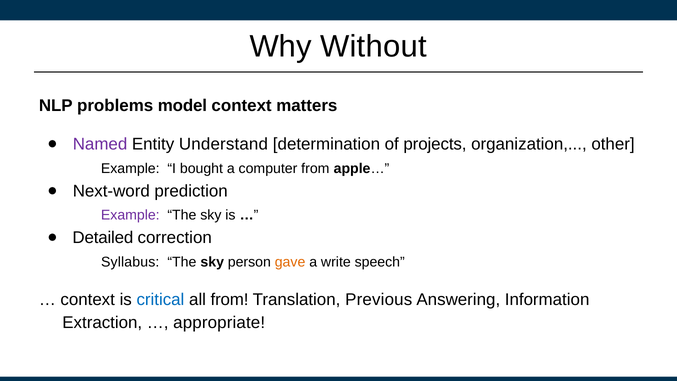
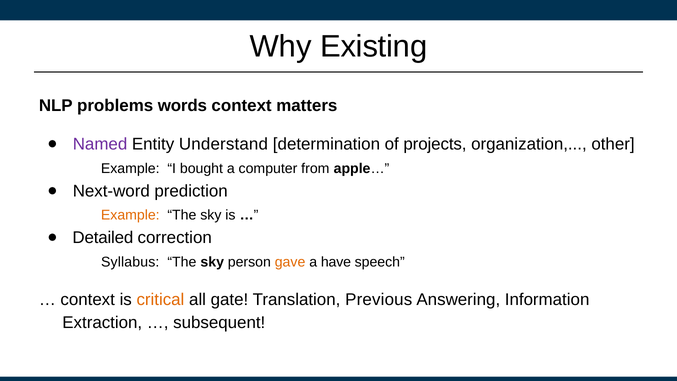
Without: Without -> Existing
model: model -> words
Example at (130, 215) colour: purple -> orange
write: write -> have
critical colour: blue -> orange
all from: from -> gate
appropriate: appropriate -> subsequent
